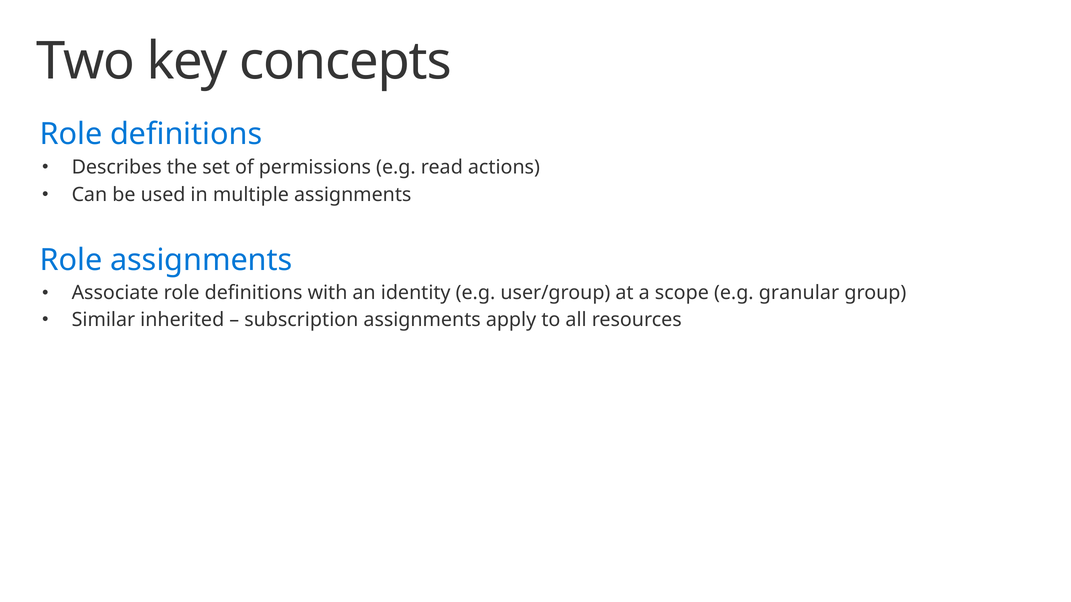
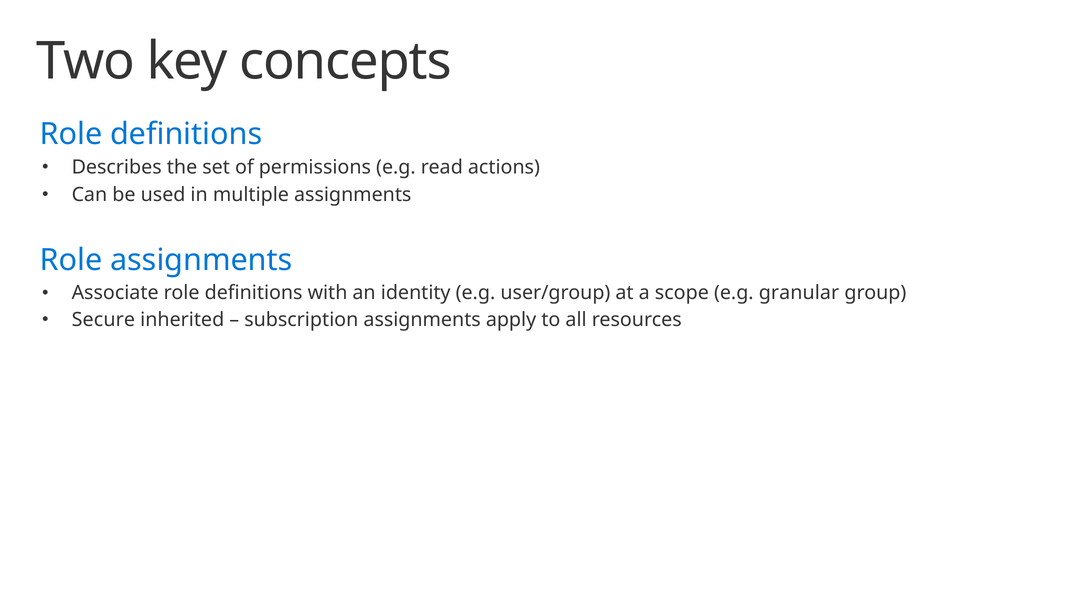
Similar: Similar -> Secure
